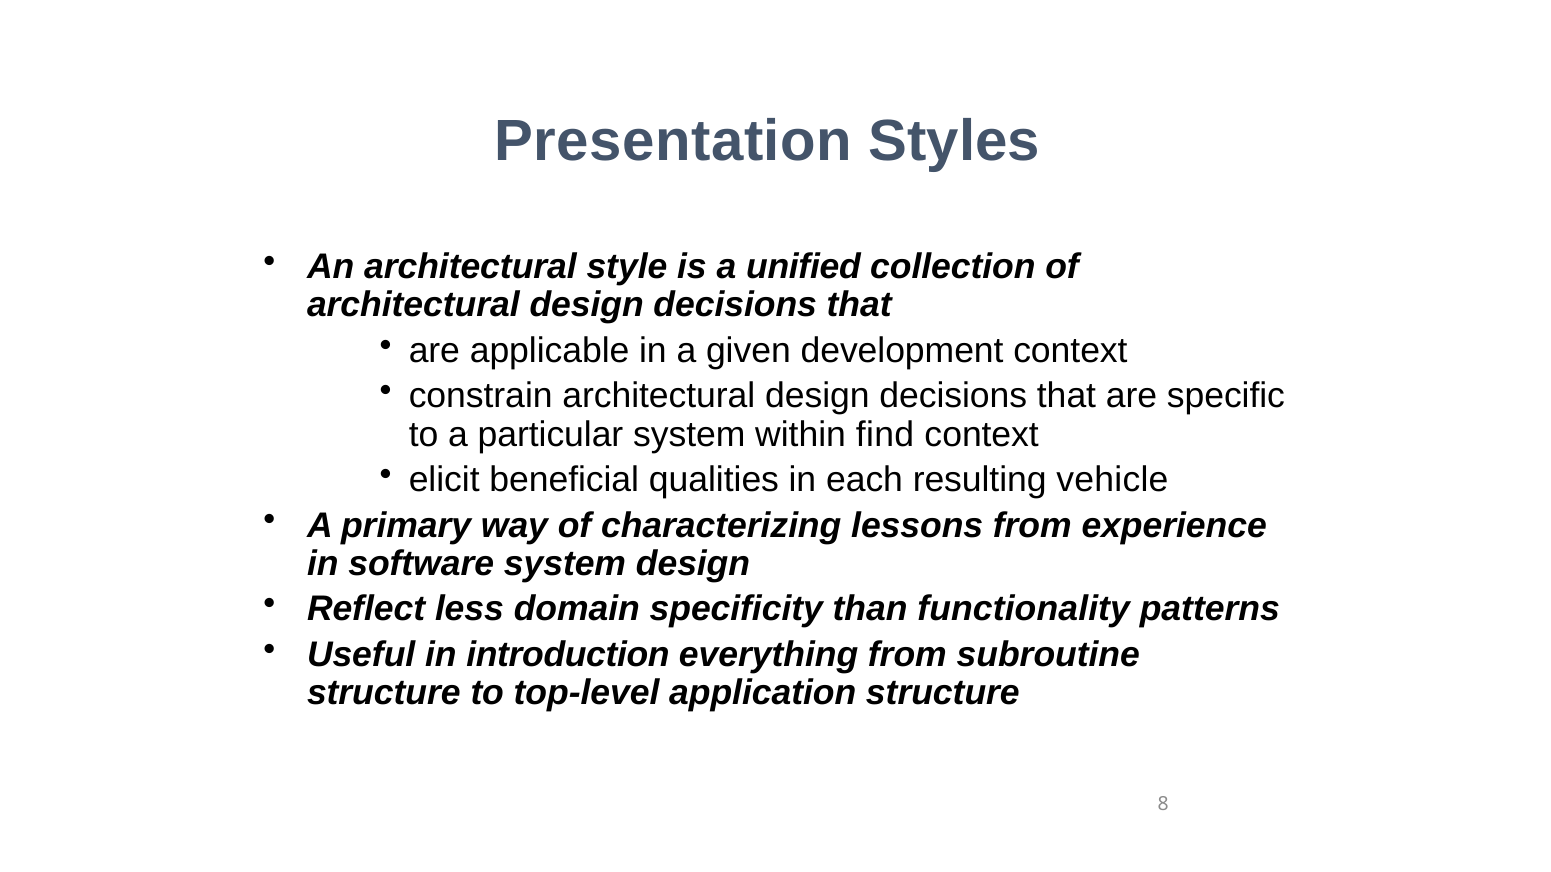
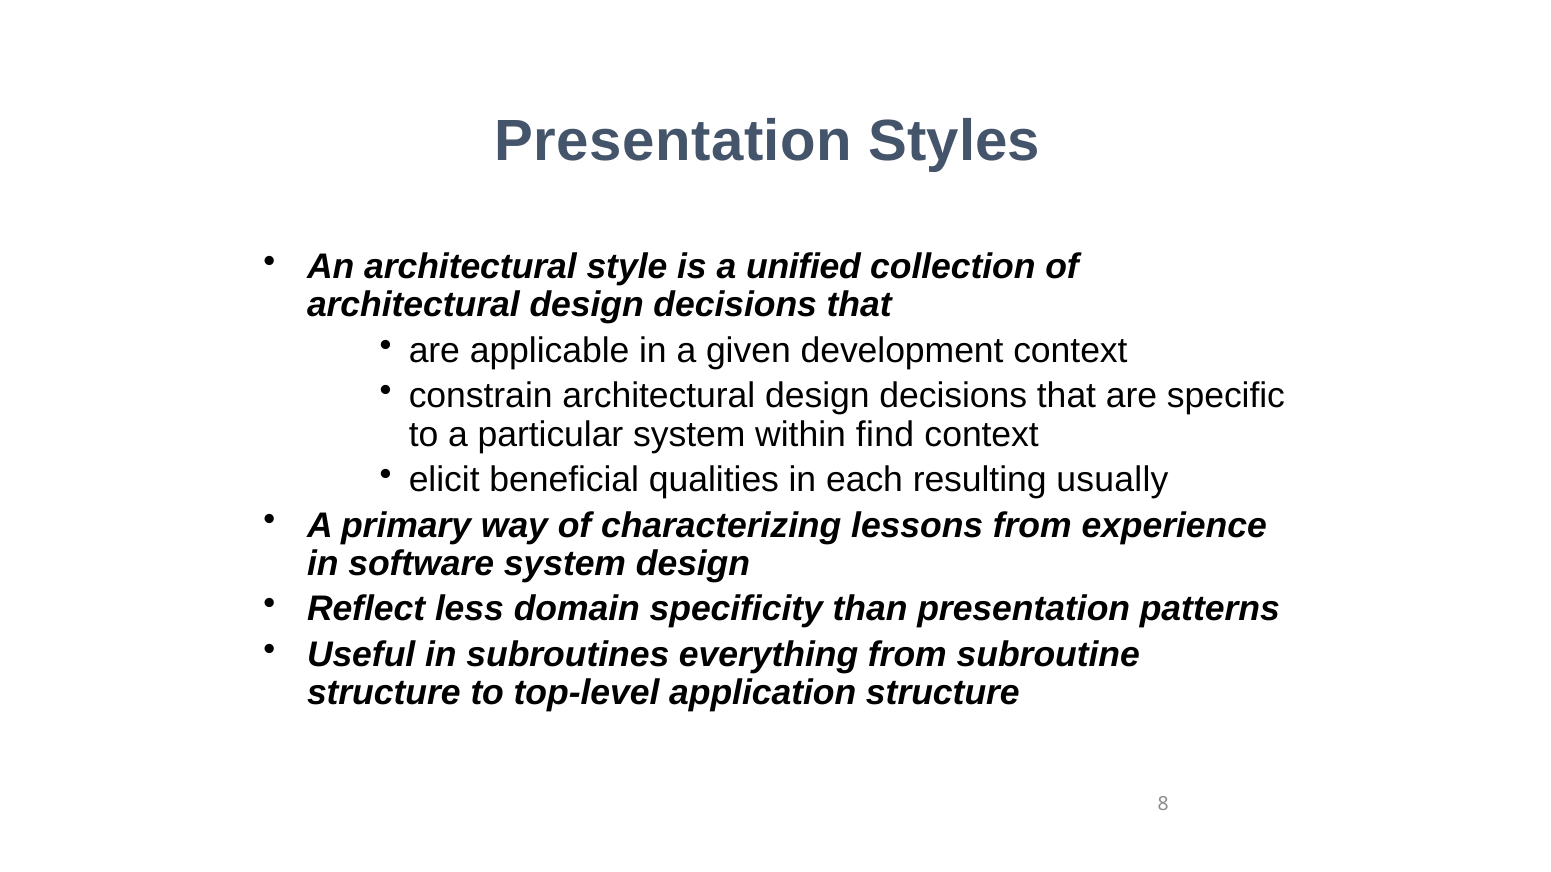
vehicle: vehicle -> usually
than functionality: functionality -> presentation
introduction: introduction -> subroutines
